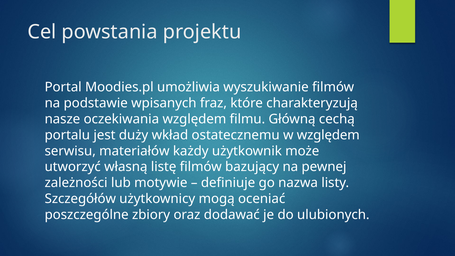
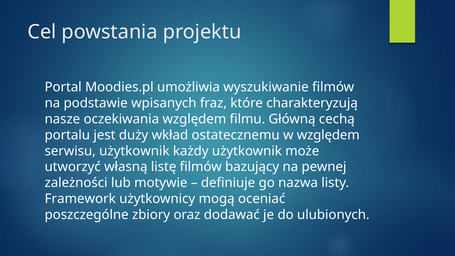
serwisu materiałów: materiałów -> użytkownik
Szczegółów: Szczegółów -> Framework
